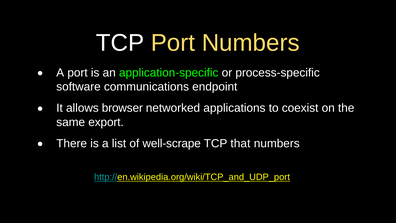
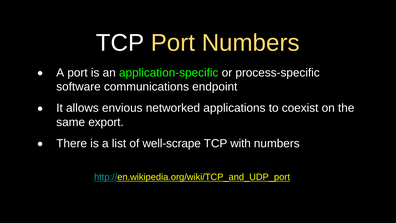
browser: browser -> envious
that: that -> with
